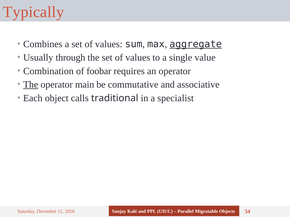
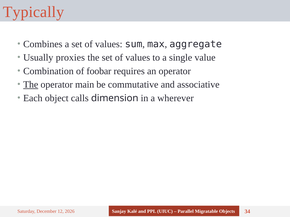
aggregate underline: present -> none
through: through -> proxies
traditional: traditional -> dimension
specialist: specialist -> wherever
